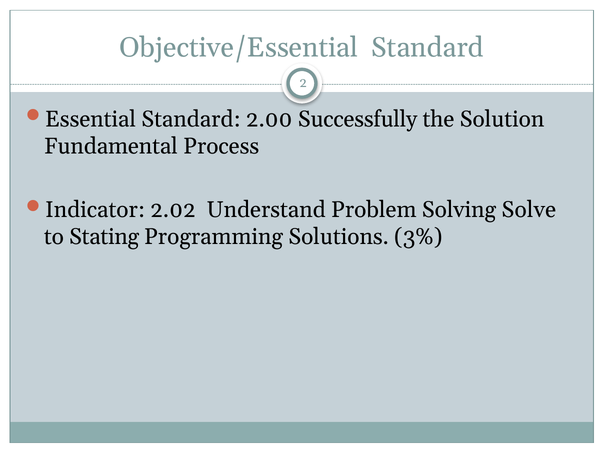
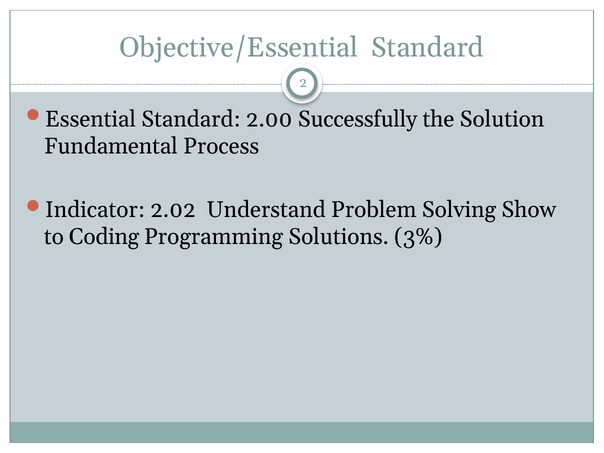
Solve: Solve -> Show
Stating: Stating -> Coding
